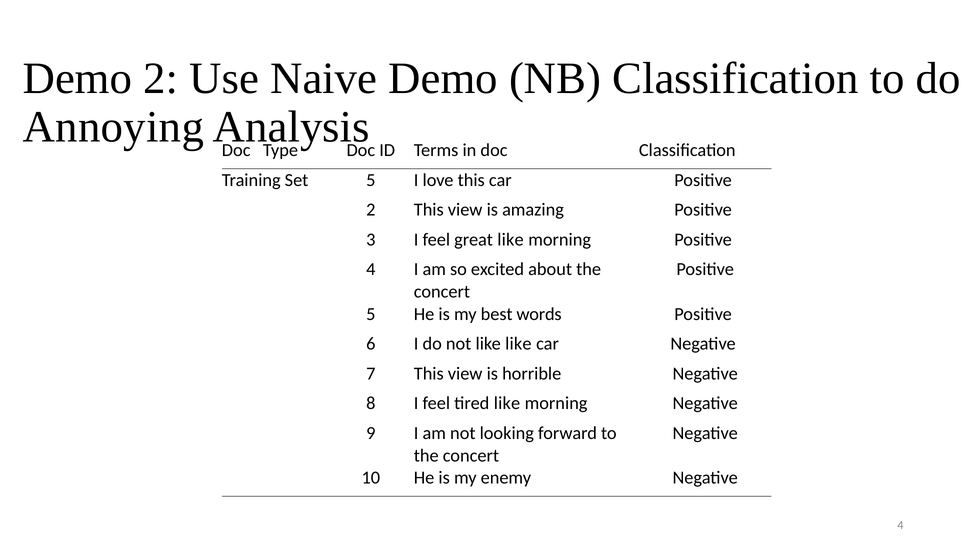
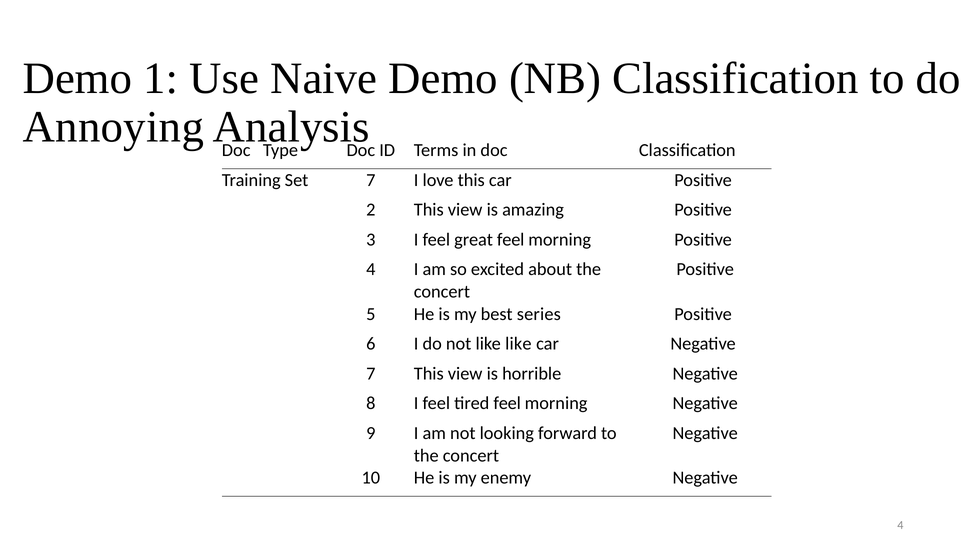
Demo 2: 2 -> 1
Set 5: 5 -> 7
great like: like -> feel
words: words -> series
tired like: like -> feel
